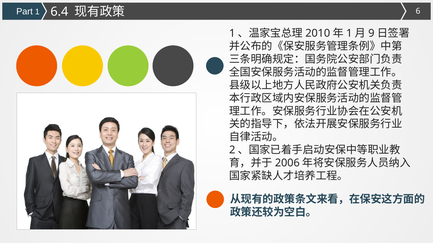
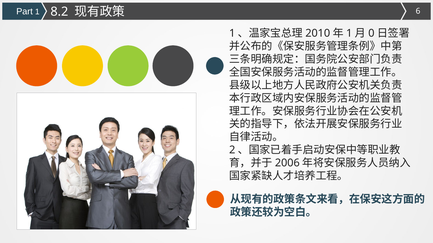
6.4: 6.4 -> 8.2
9: 9 -> 0
